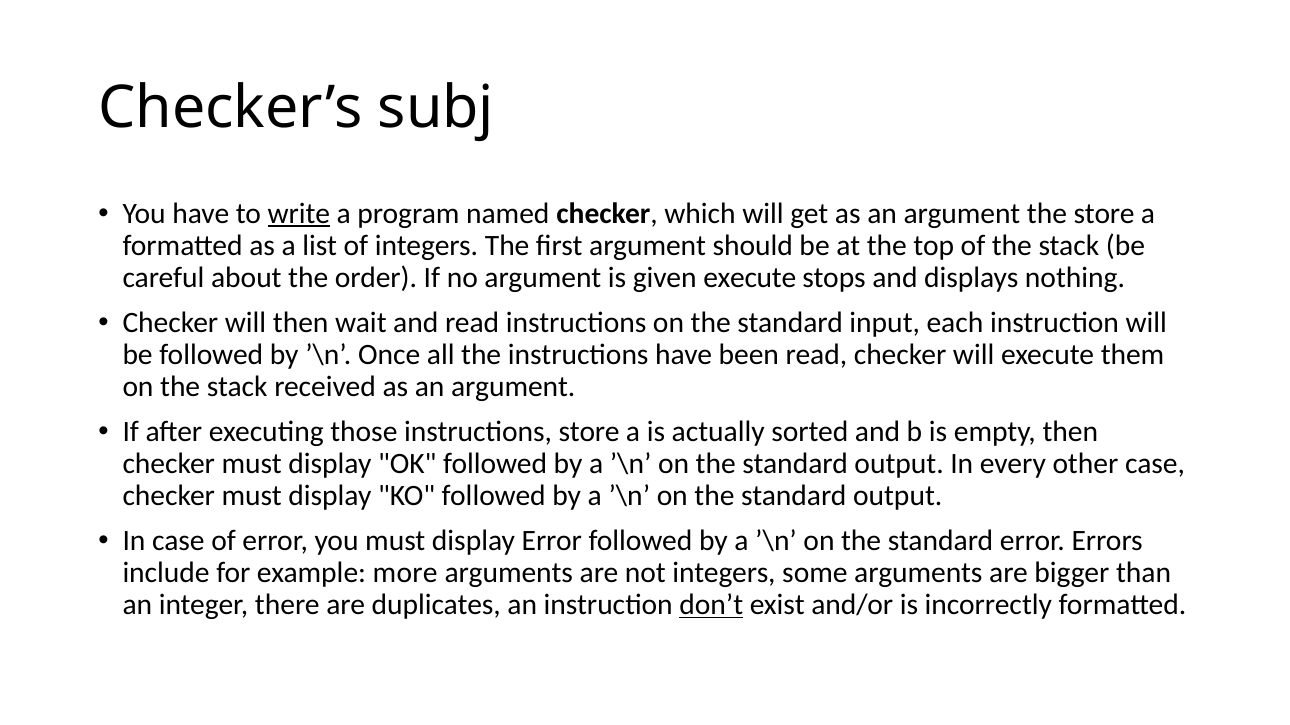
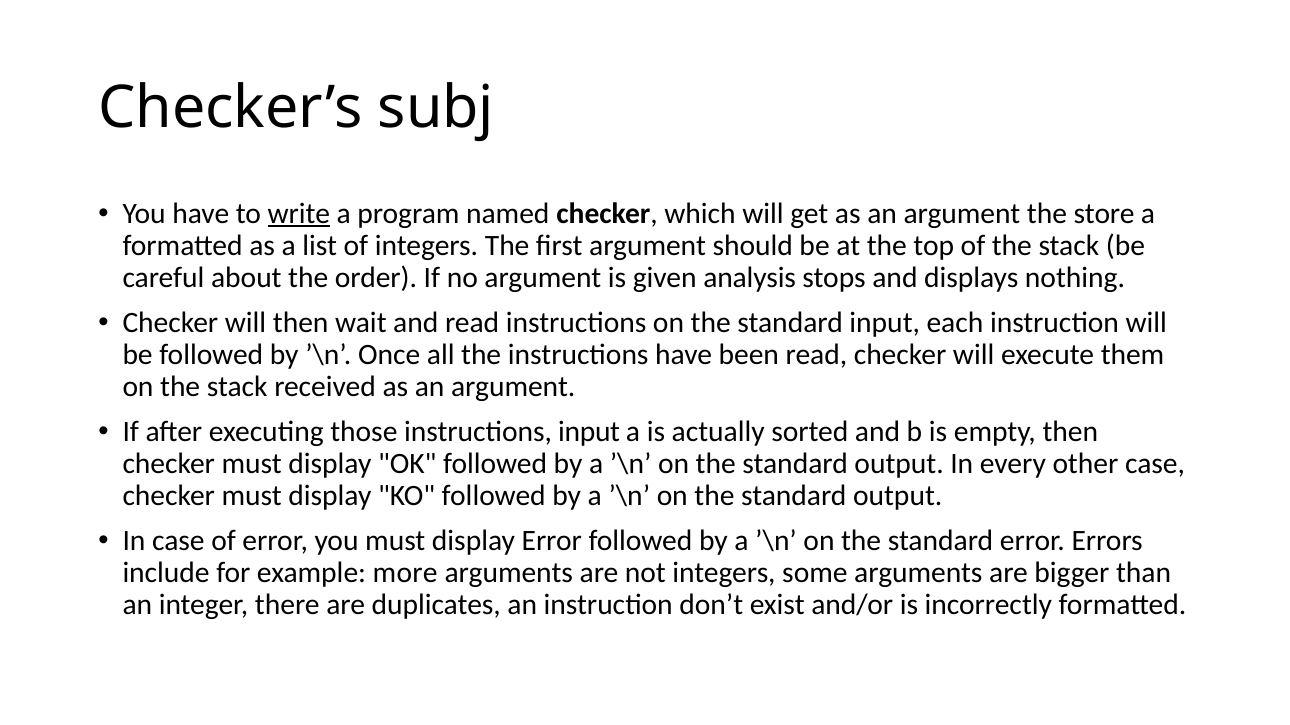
given execute: execute -> analysis
instructions store: store -> input
don’t underline: present -> none
